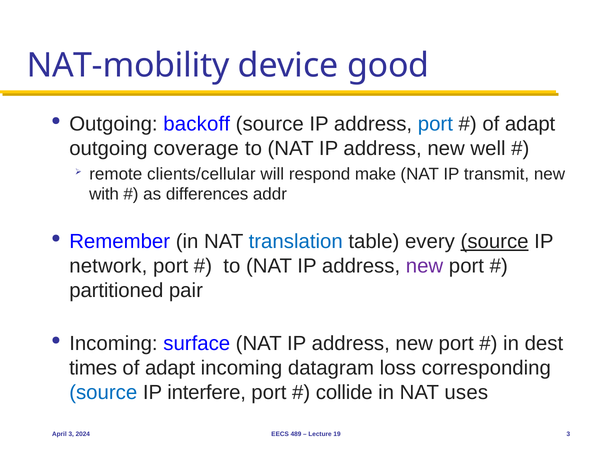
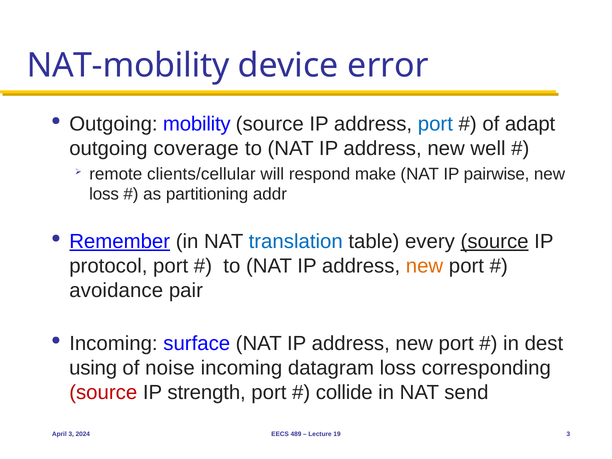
good: good -> error
backoff: backoff -> mobility
transmit: transmit -> pairwise
with at (104, 194): with -> loss
differences: differences -> partitioning
Remember underline: none -> present
network: network -> protocol
new at (425, 266) colour: purple -> orange
partitioned: partitioned -> avoidance
times: times -> using
adapt at (170, 368): adapt -> noise
source at (103, 392) colour: blue -> red
interfere: interfere -> strength
uses: uses -> send
